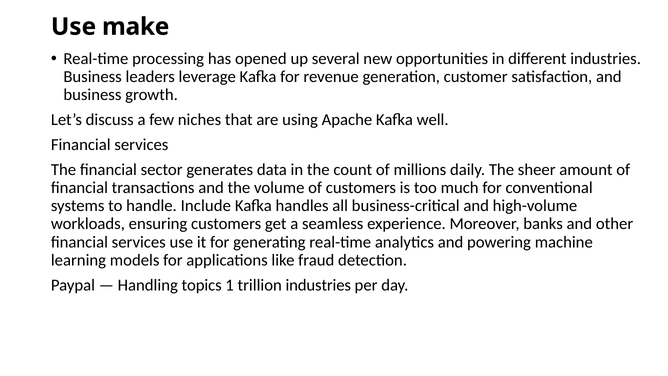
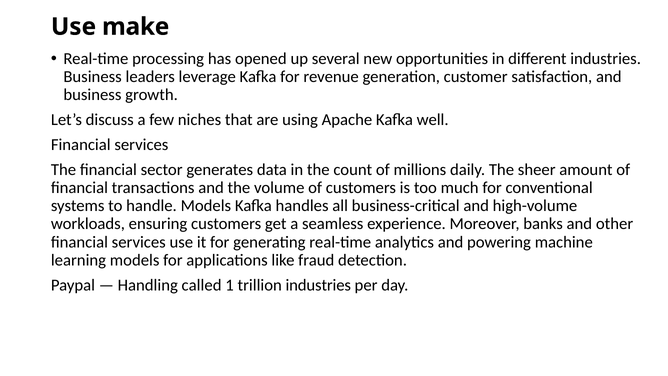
handle Include: Include -> Models
topics: topics -> called
